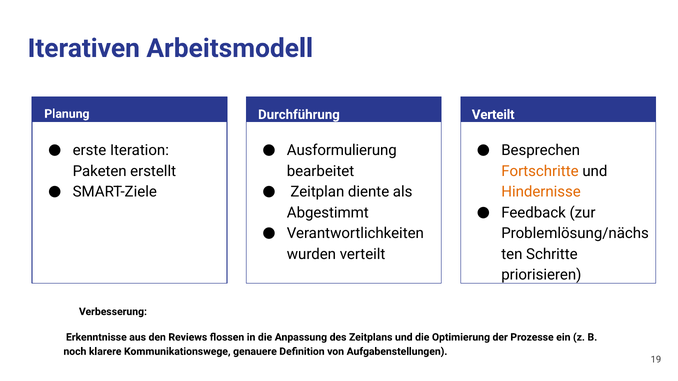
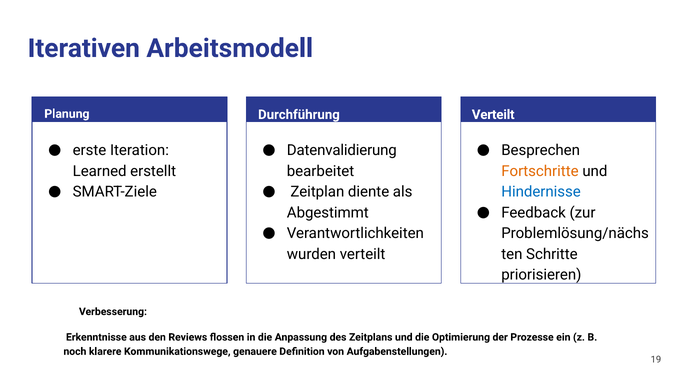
Ausformulierung: Ausformulierung -> Datenvalidierung
Paketen: Paketen -> Learned
Hindernisse colour: orange -> blue
